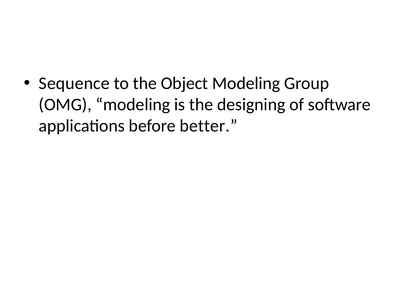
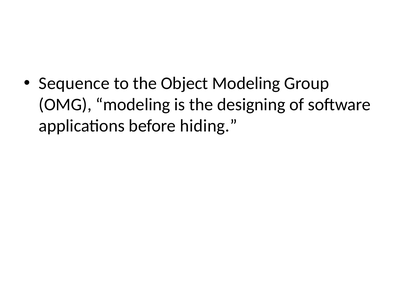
better: better -> hiding
